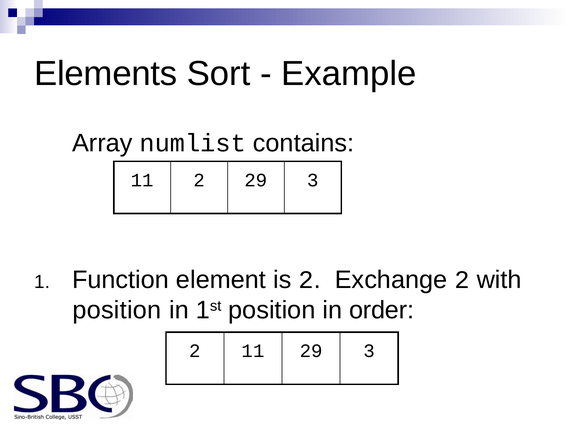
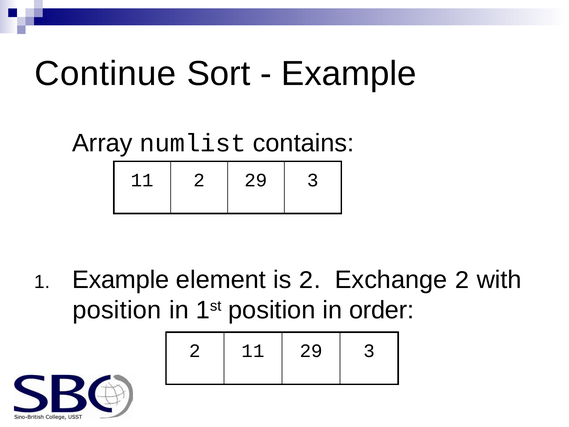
Elements: Elements -> Continue
Function at (121, 280): Function -> Example
